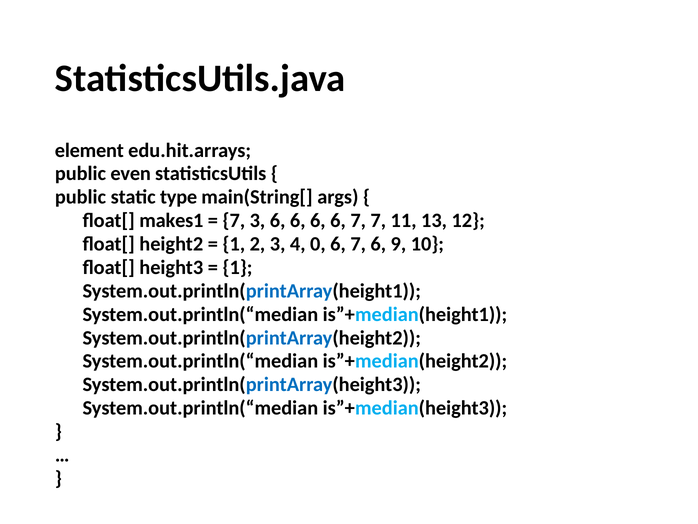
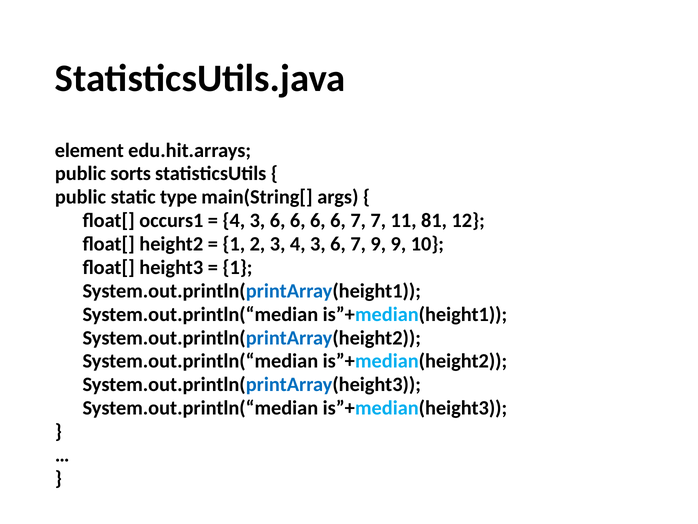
even: even -> sorts
makes1: makes1 -> occurs1
7 at (234, 220): 7 -> 4
13: 13 -> 81
3 4 0: 0 -> 3
7 6: 6 -> 9
